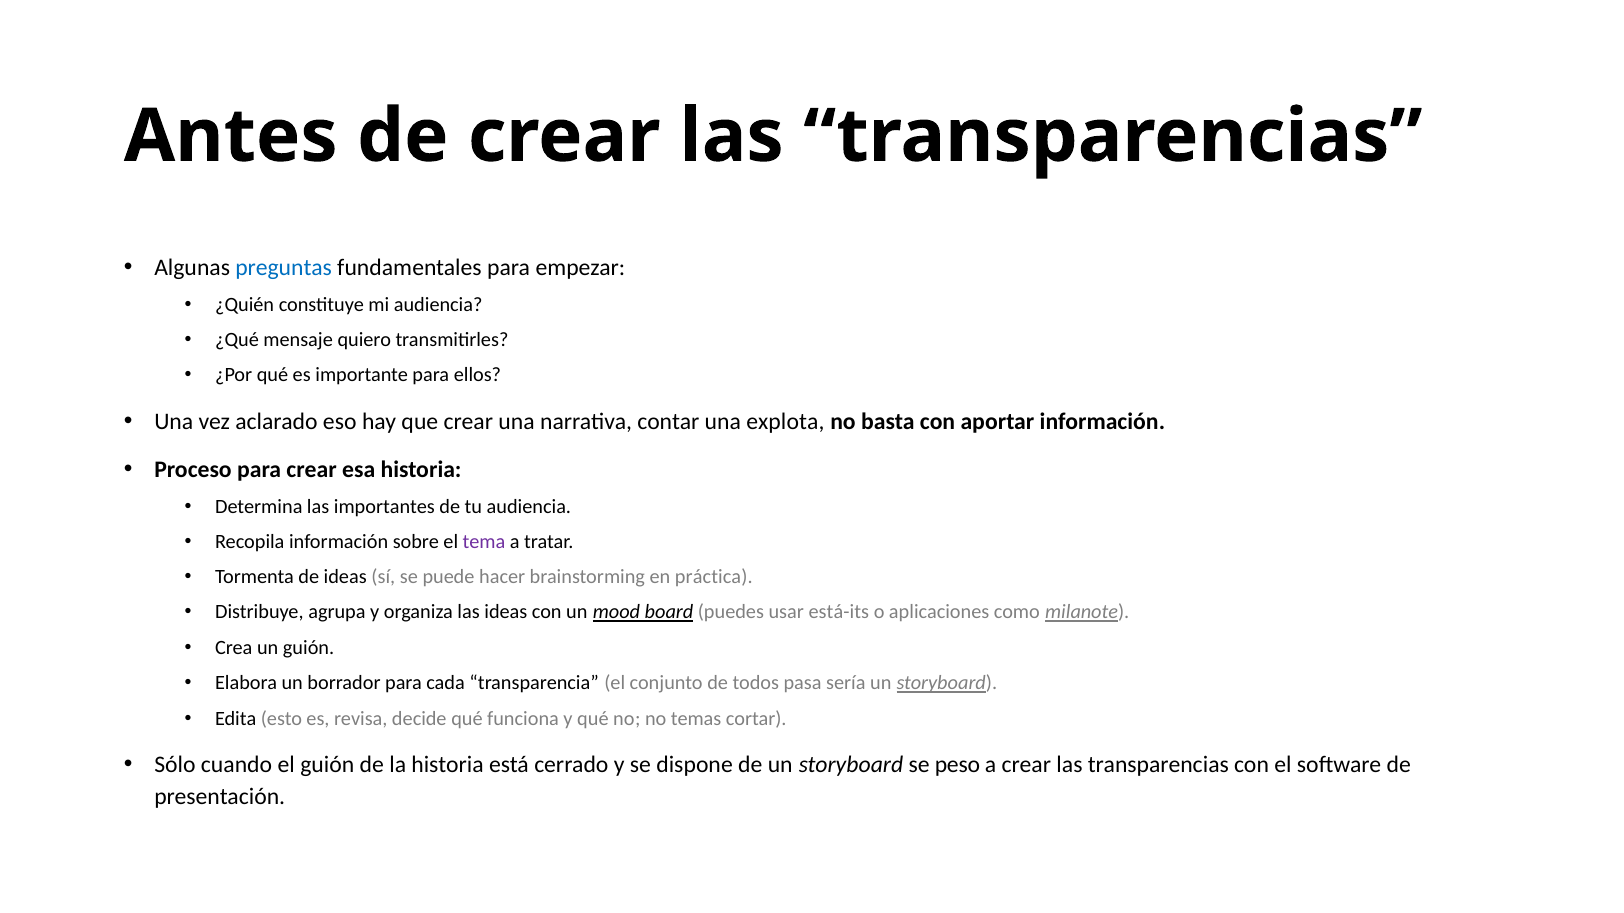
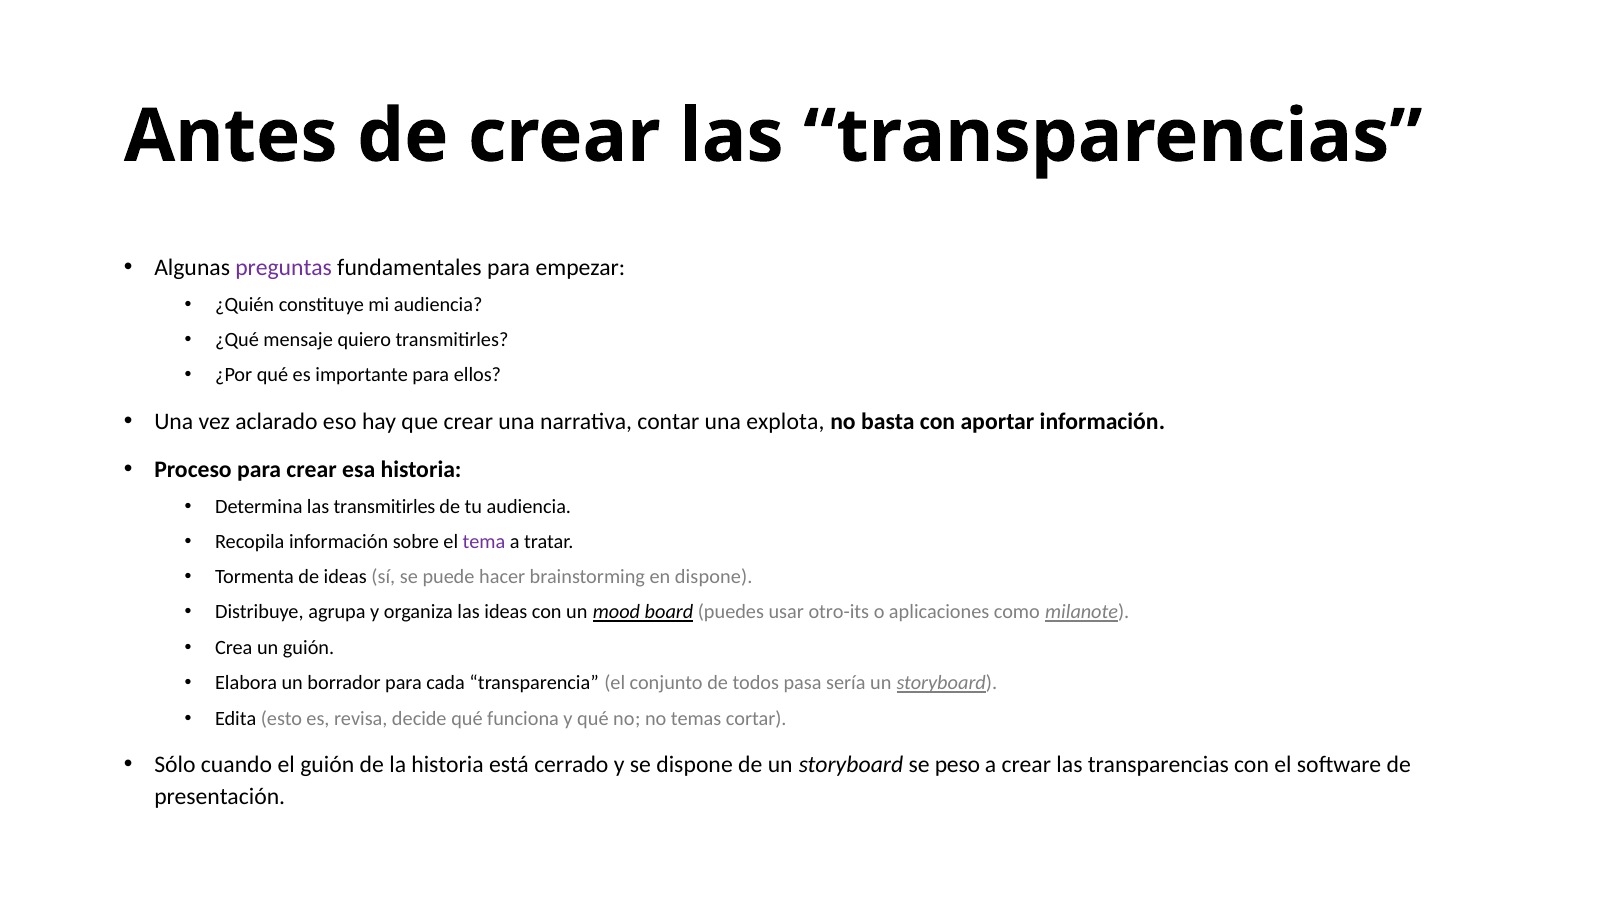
preguntas colour: blue -> purple
las importantes: importantes -> transmitirles
en práctica: práctica -> dispone
está-its: está-its -> otro-its
